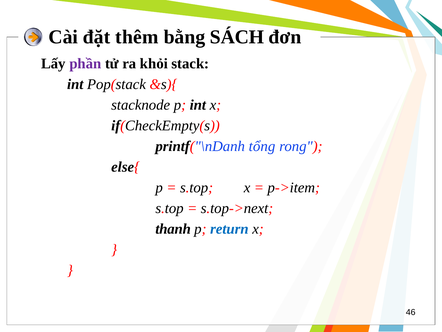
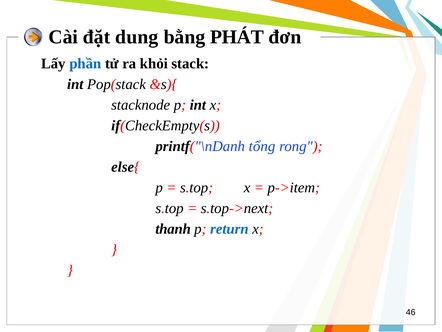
thêm: thêm -> dung
SÁCH: SÁCH -> PHÁT
phần colour: purple -> blue
